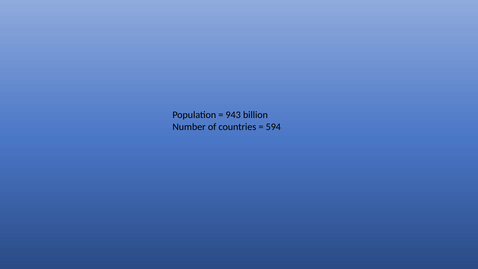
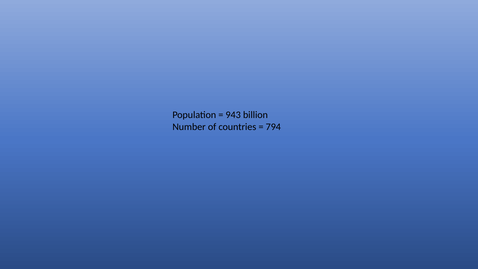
594: 594 -> 794
